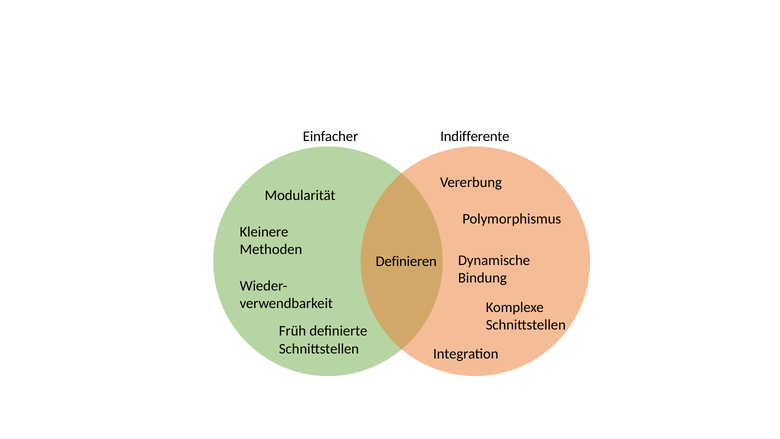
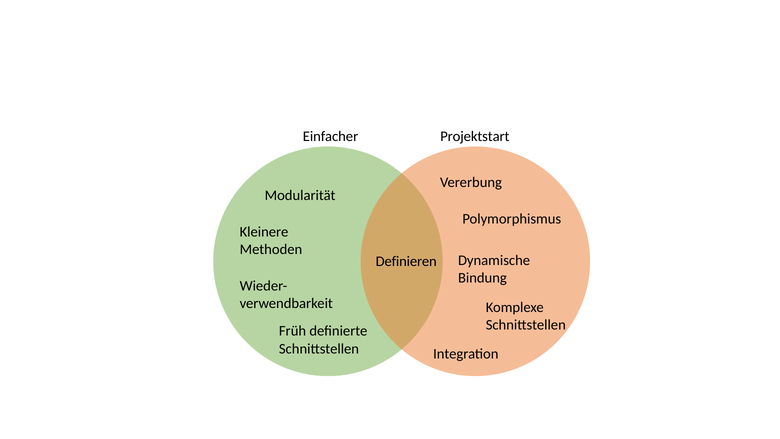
Indifferente: Indifferente -> Projektstart
